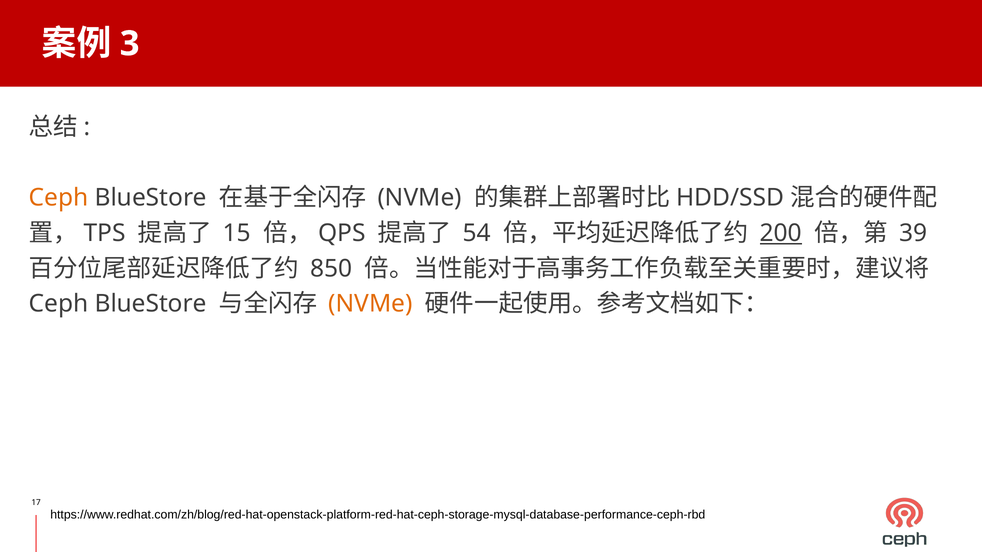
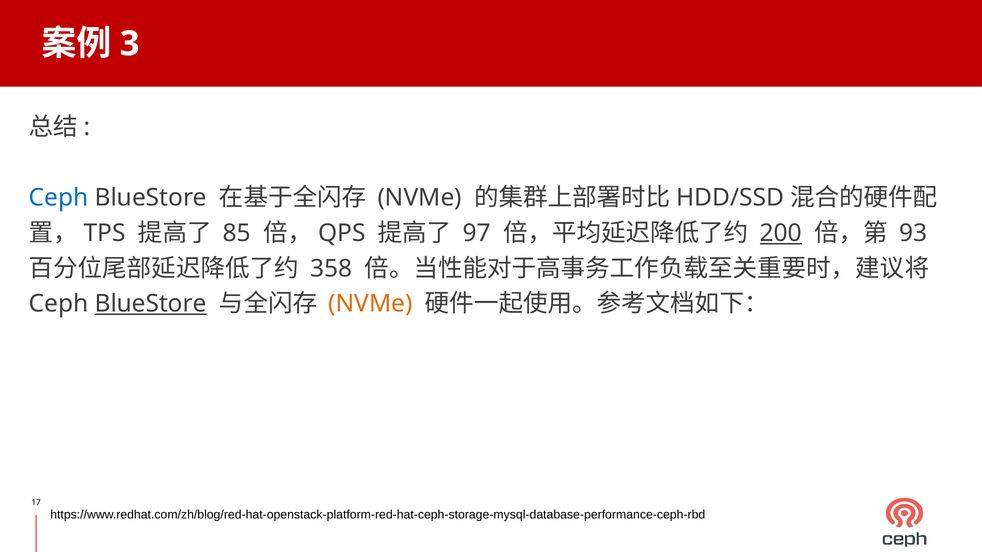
Ceph at (59, 198) colour: orange -> blue
15: 15 -> 85
54: 54 -> 97
39: 39 -> 93
850: 850 -> 358
BlueStore at (151, 304) underline: none -> present
